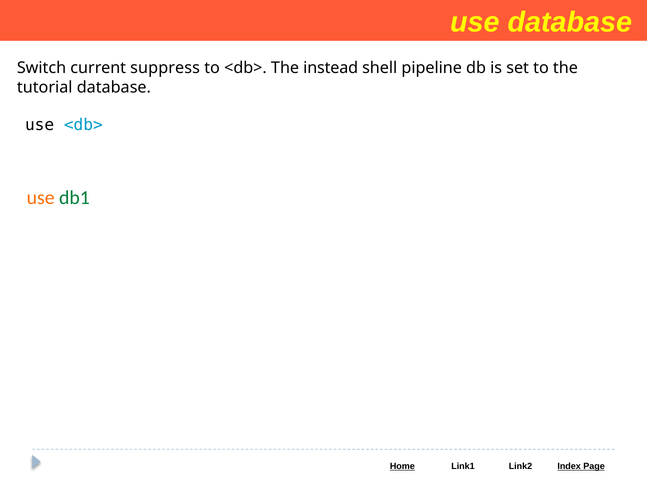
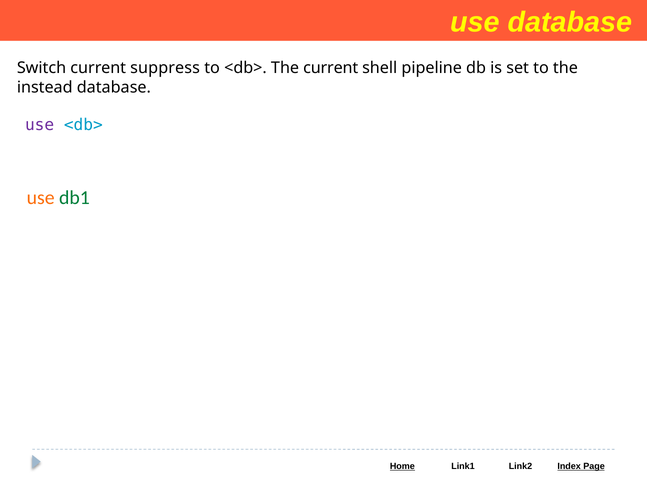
The instead: instead -> current
tutorial: tutorial -> instead
use at (40, 125) colour: black -> purple
